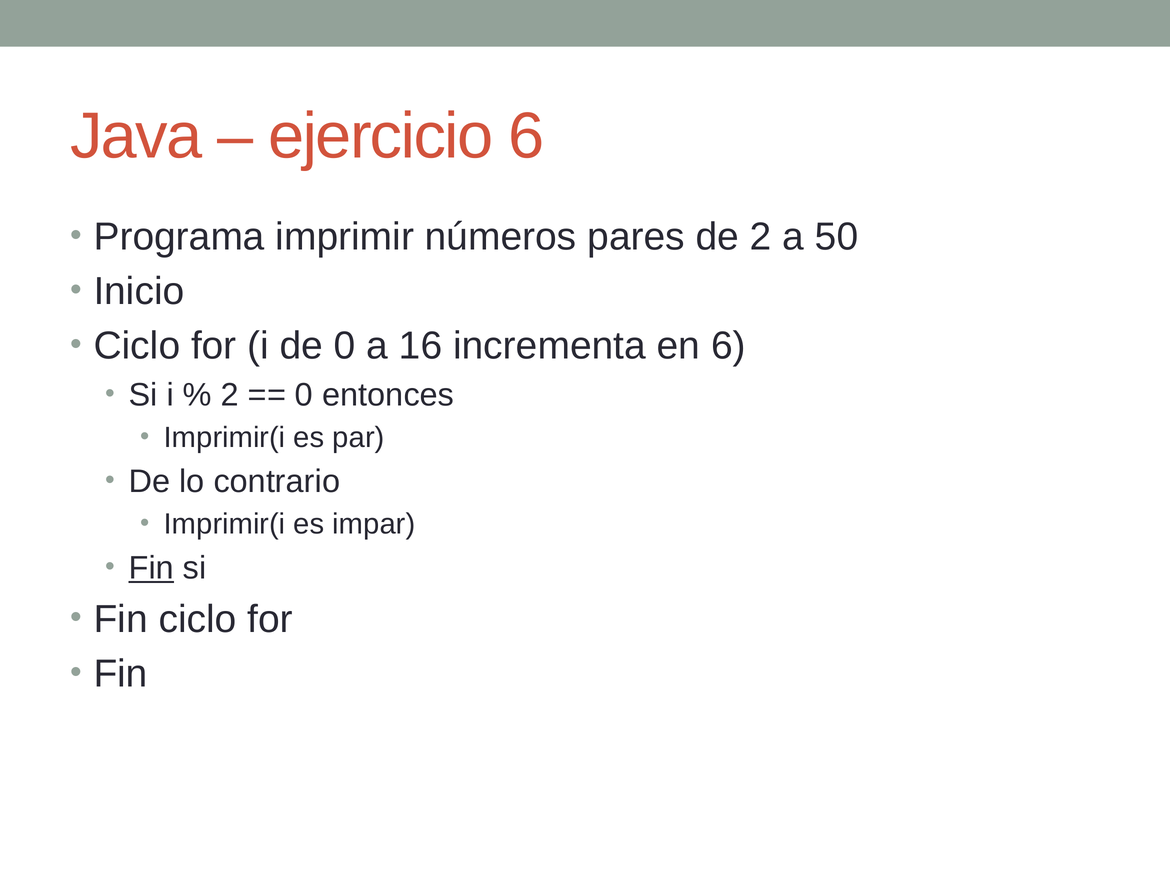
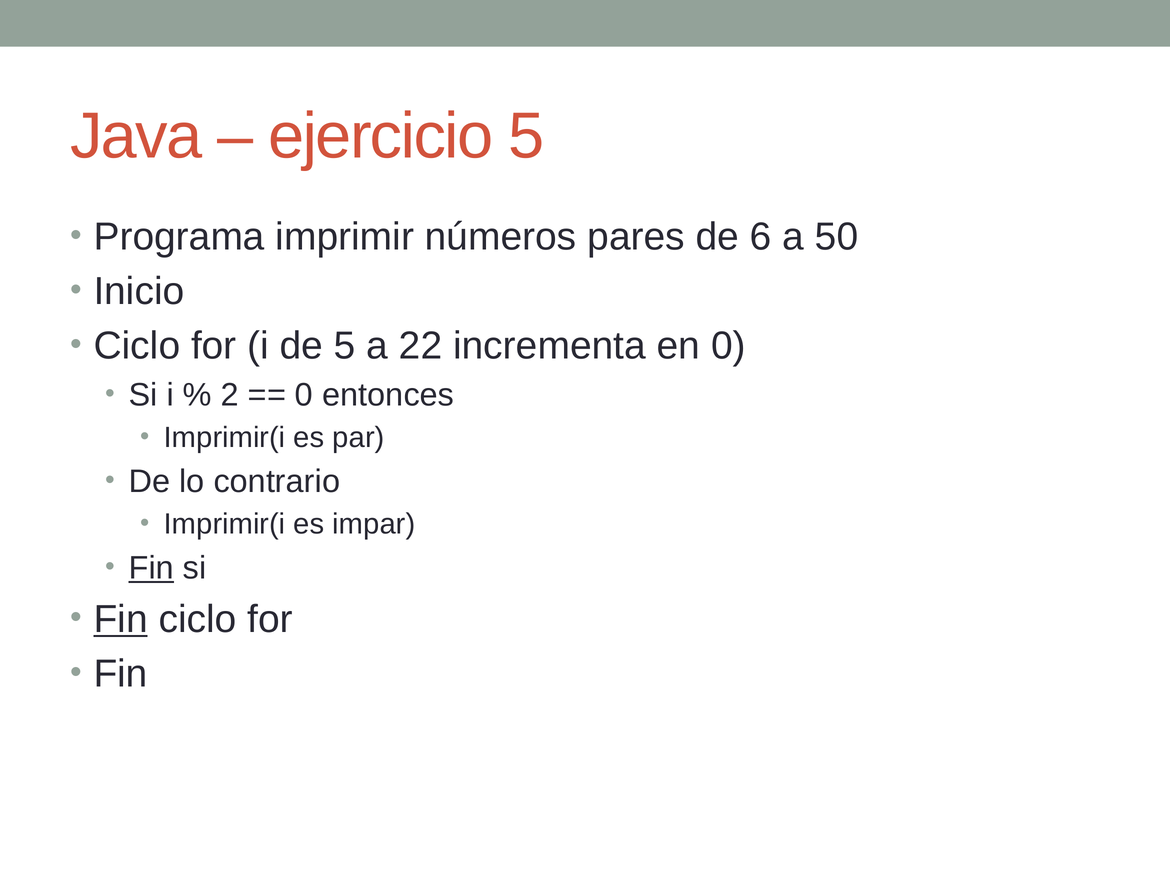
ejercicio 6: 6 -> 5
de 2: 2 -> 6
de 0: 0 -> 5
16: 16 -> 22
en 6: 6 -> 0
Fin at (121, 619) underline: none -> present
